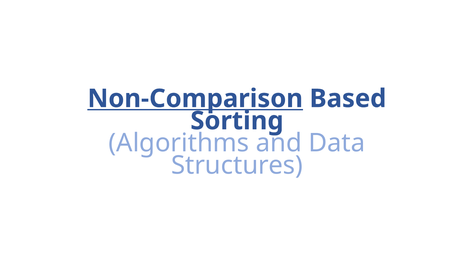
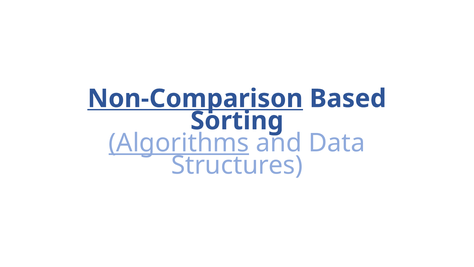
Algorithms underline: none -> present
